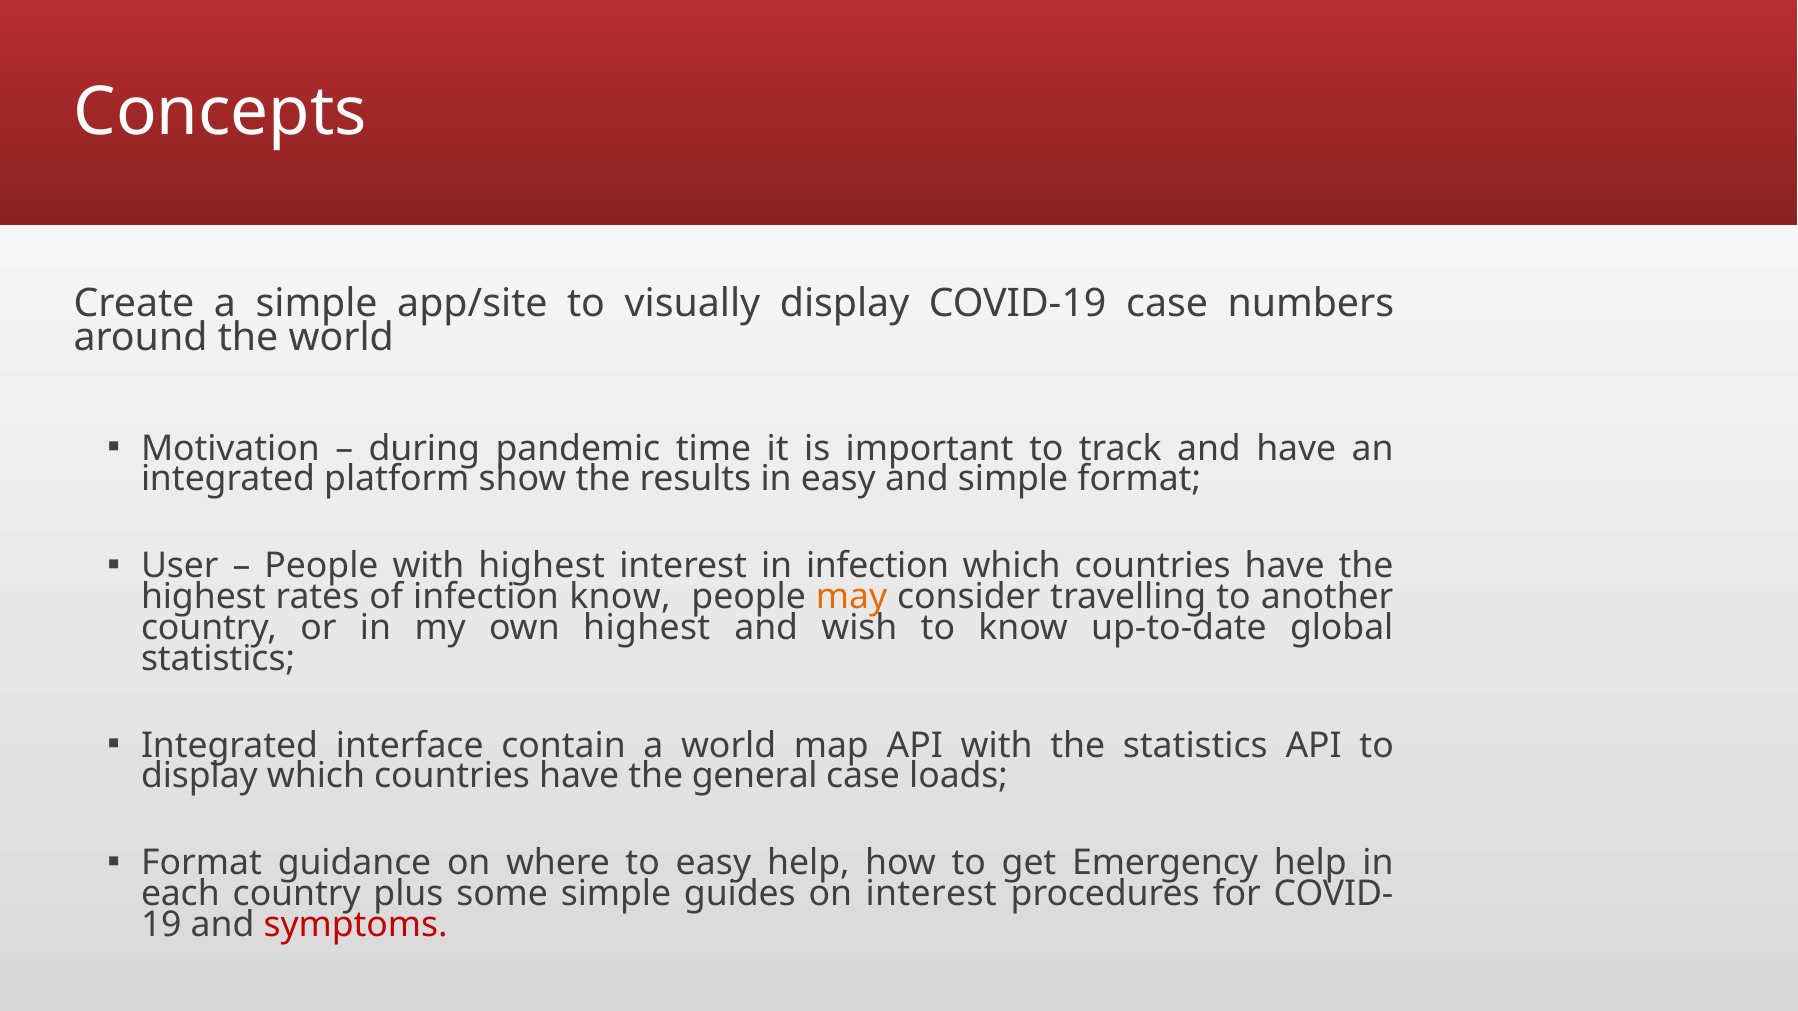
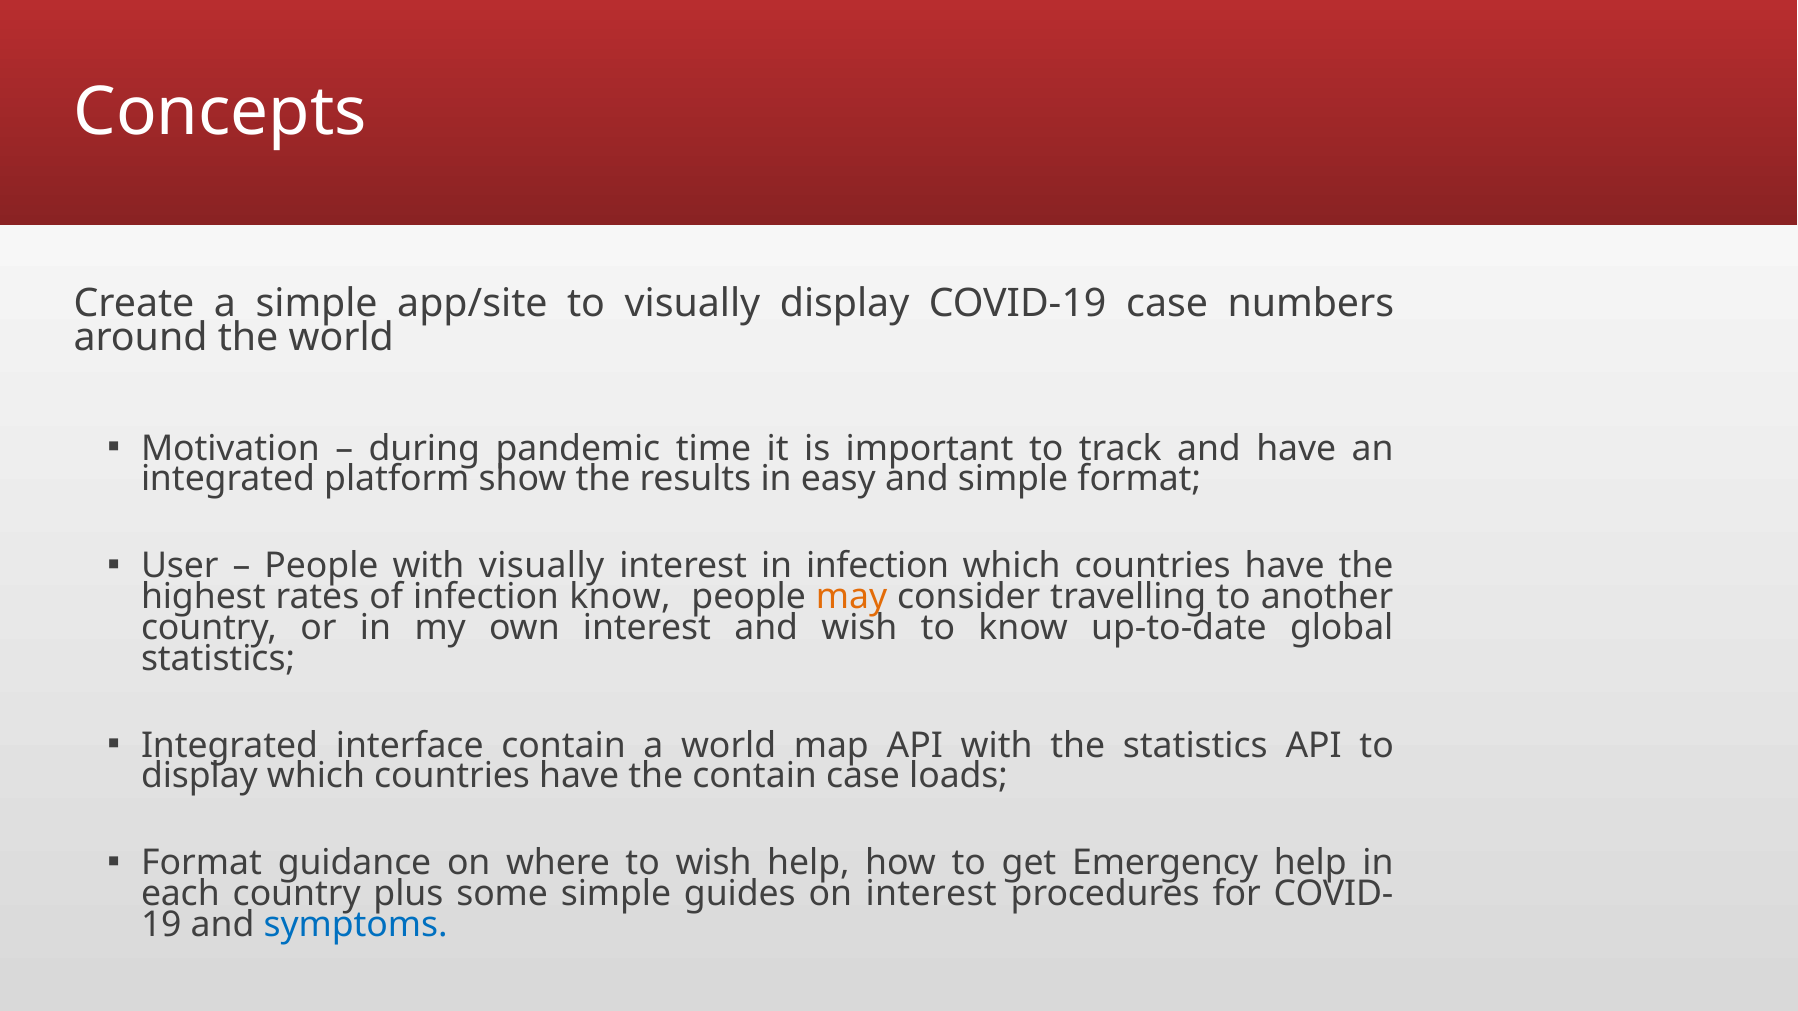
with highest: highest -> visually
own highest: highest -> interest
the general: general -> contain
to easy: easy -> wish
symptoms colour: red -> blue
